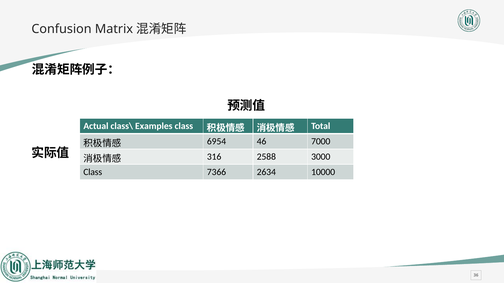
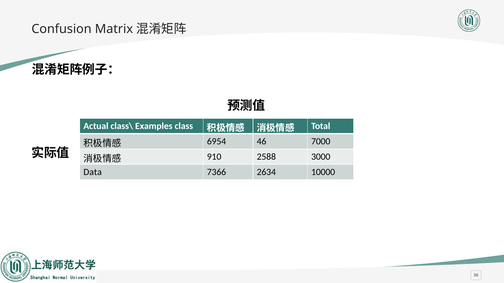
316: 316 -> 910
Class at (93, 172): Class -> Data
